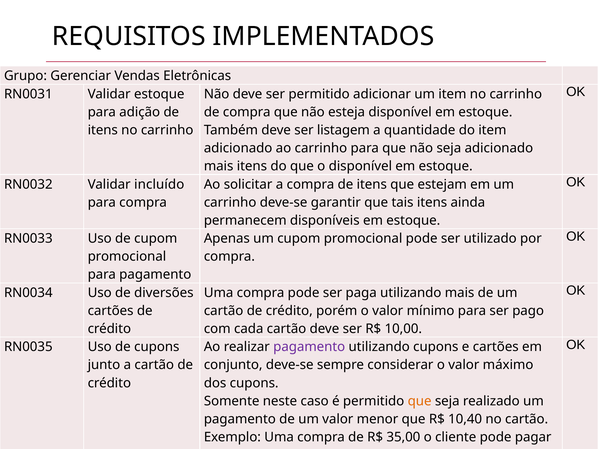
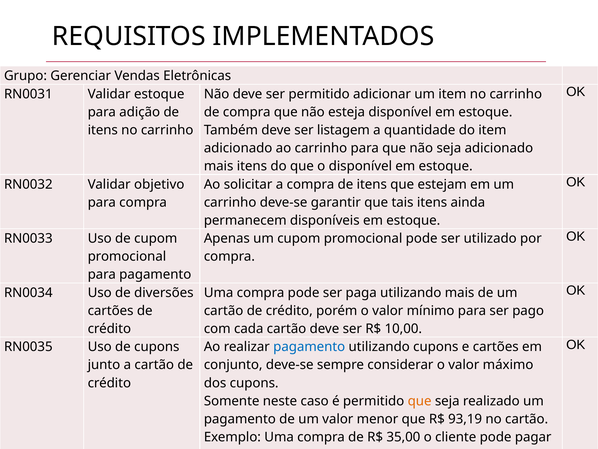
incluído: incluído -> objetivo
pagamento at (309, 346) colour: purple -> blue
10,40: 10,40 -> 93,19
